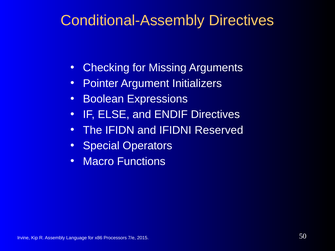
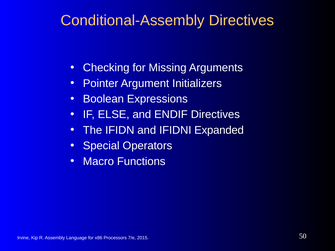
Reserved: Reserved -> Expanded
